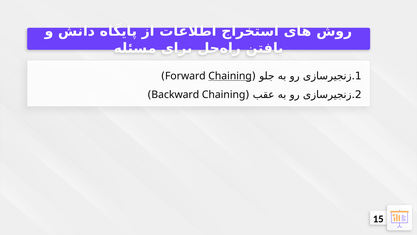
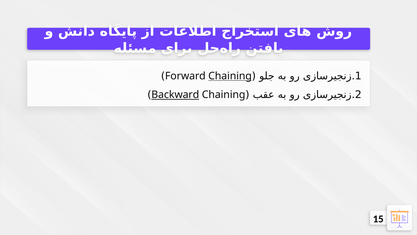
Backward underline: none -> present
